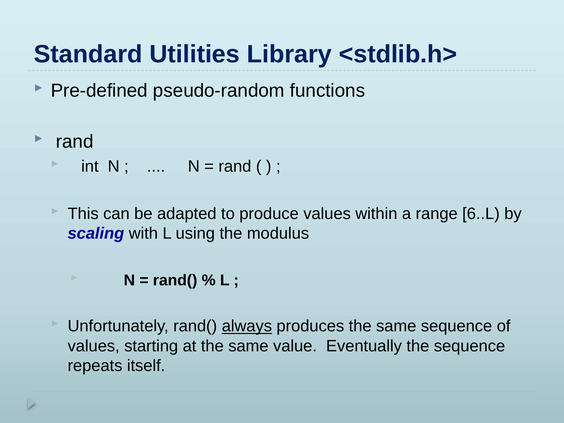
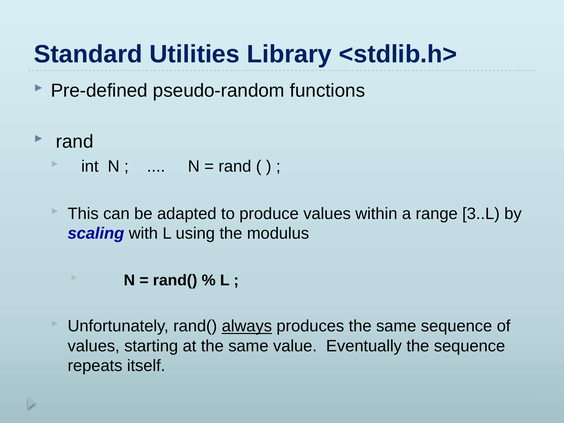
6..L: 6..L -> 3..L
